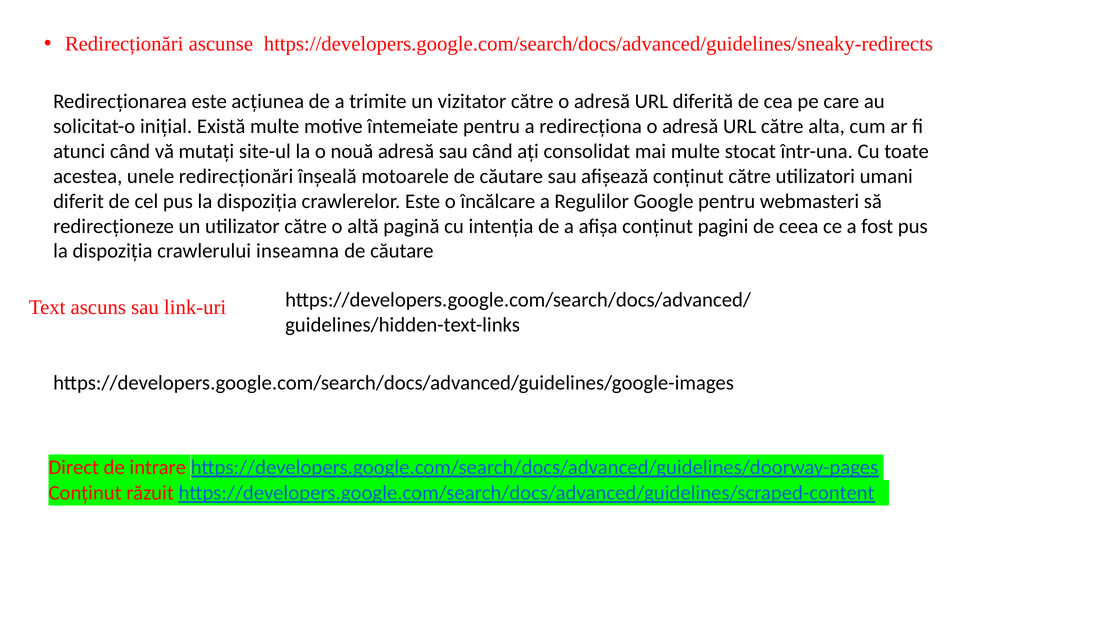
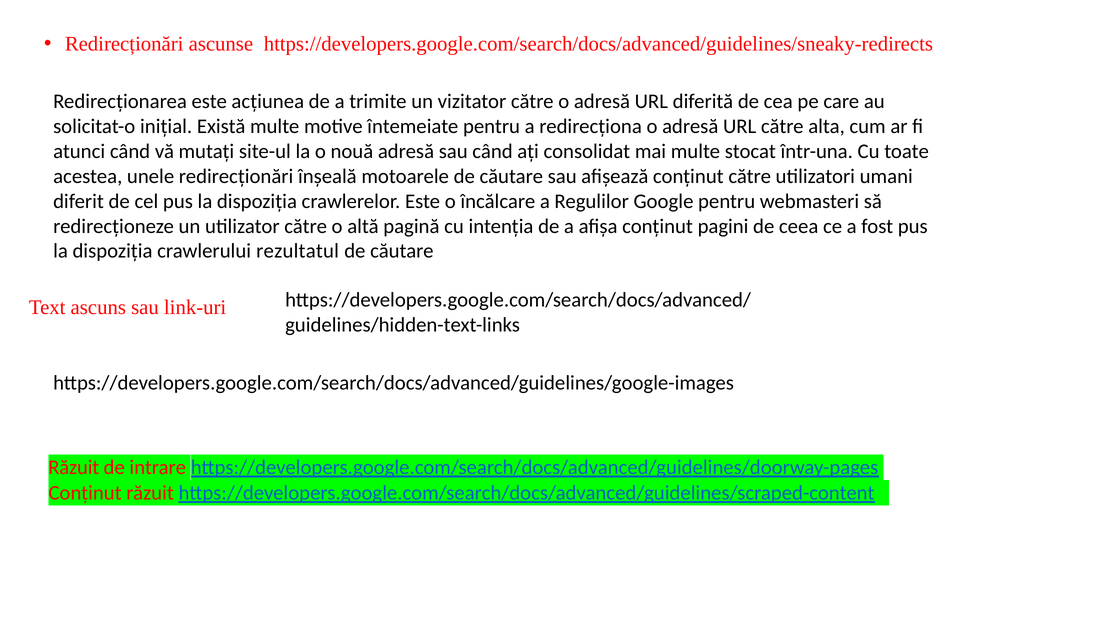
inseamna: inseamna -> rezultatul
Direct at (74, 468): Direct -> Răzuit
